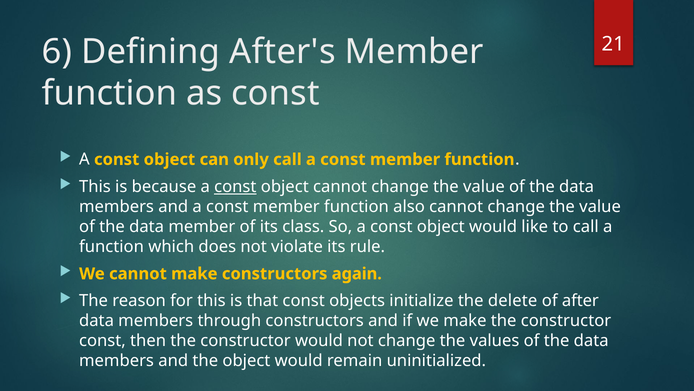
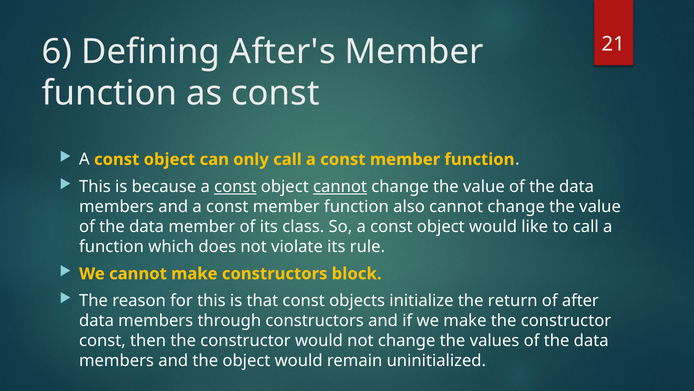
cannot at (340, 186) underline: none -> present
again: again -> block
delete: delete -> return
